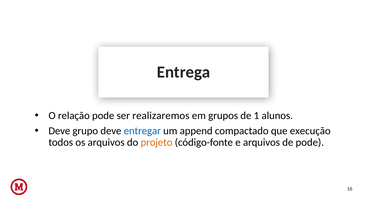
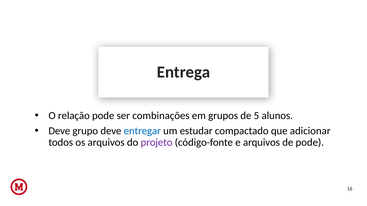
realizaremos: realizaremos -> combinações
1: 1 -> 5
append: append -> estudar
execução: execução -> adicionar
projeto colour: orange -> purple
